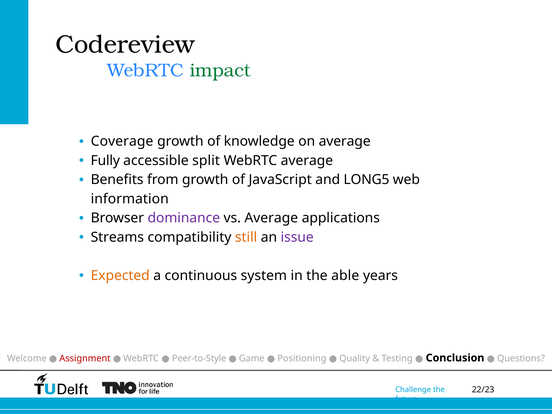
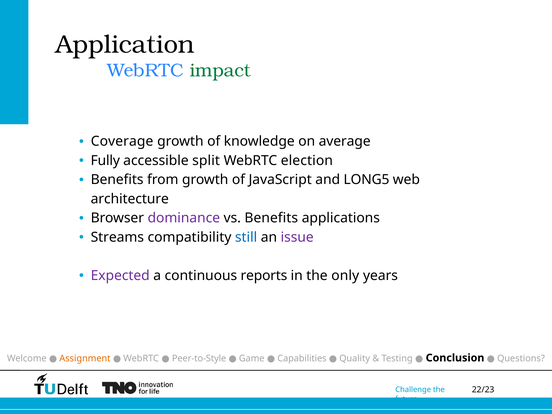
Codereview: Codereview -> Application
WebRTC average: average -> election
information: information -> architecture
vs Average: Average -> Benefits
still colour: orange -> blue
Expected colour: orange -> purple
system: system -> reports
able: able -> only
Positioning: Positioning -> Capabilities
Assignment colour: red -> orange
